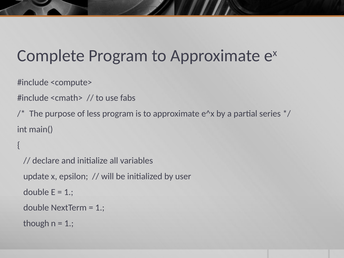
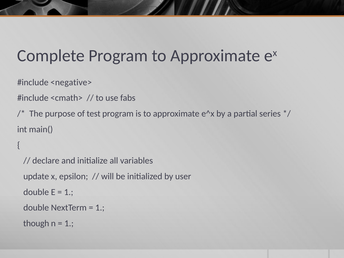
<compute>: <compute> -> <negative>
less: less -> test
